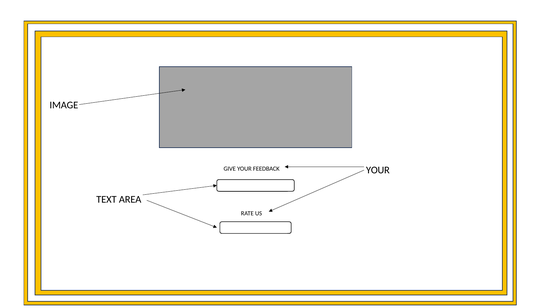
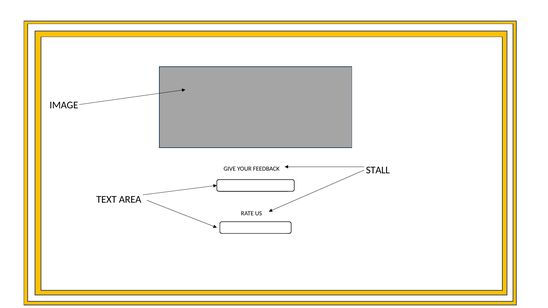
FEEDBACK YOUR: YOUR -> STALL
